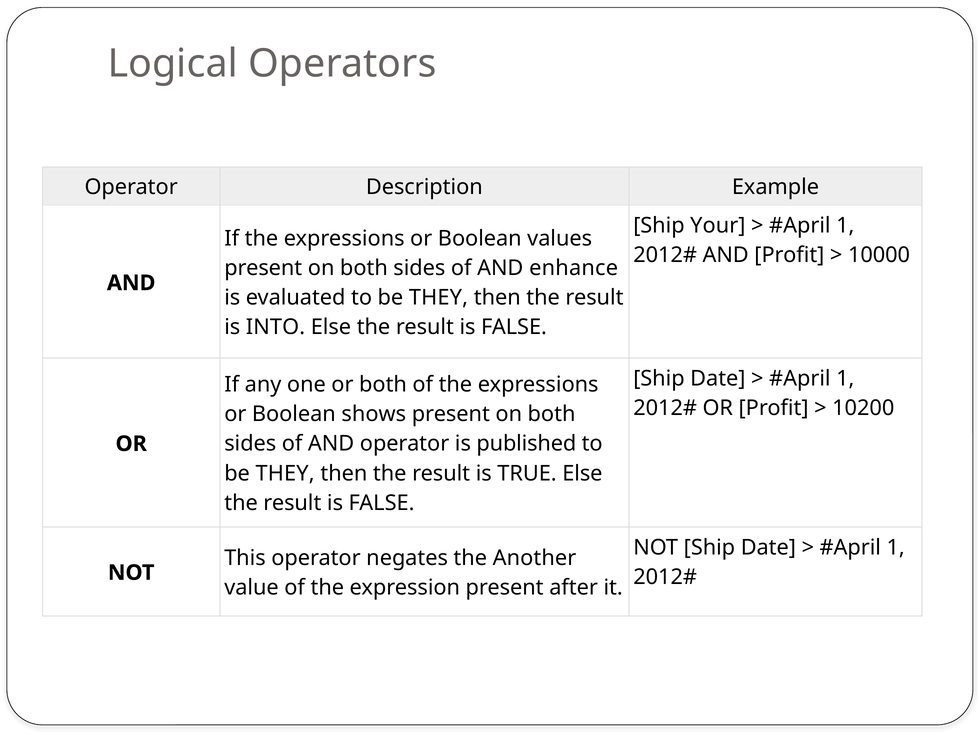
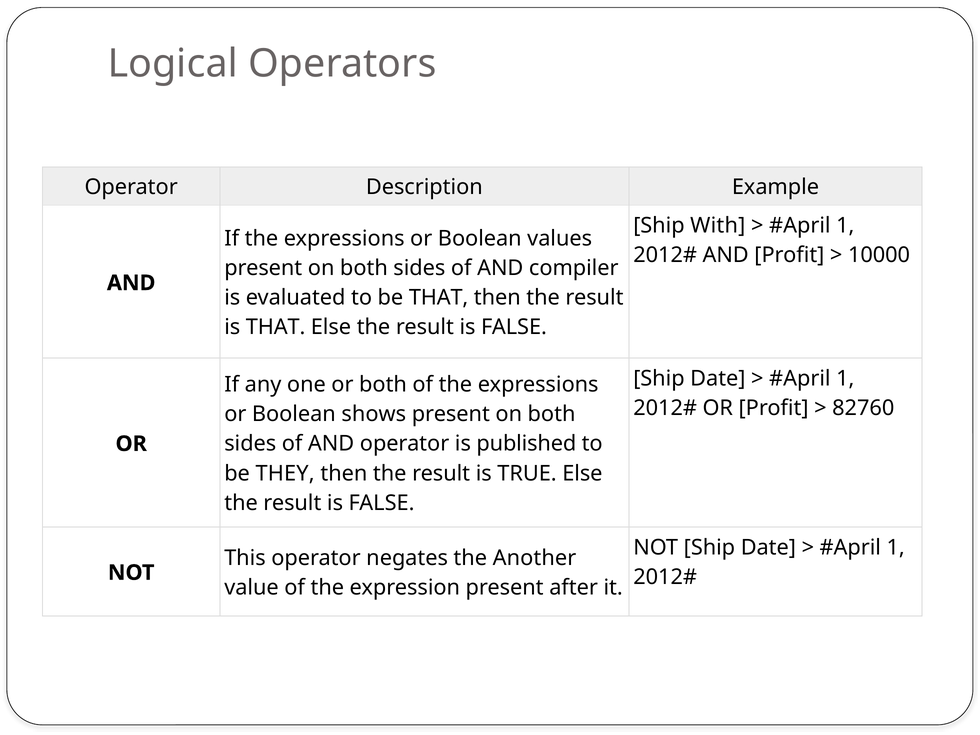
Your: Your -> With
enhance: enhance -> compiler
evaluated to be THEY: THEY -> THAT
is INTO: INTO -> THAT
10200: 10200 -> 82760
